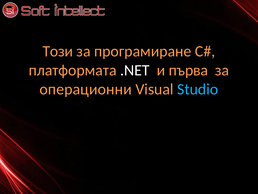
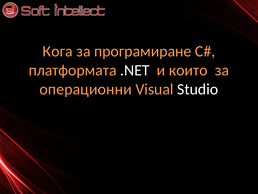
Този: Този -> Кога
първа: първа -> които
Studio colour: light blue -> white
